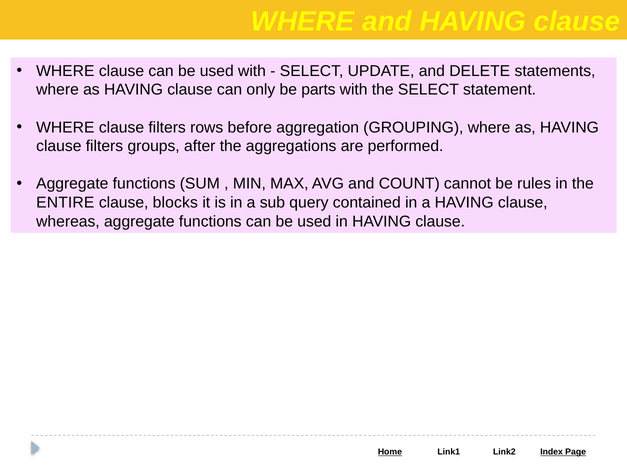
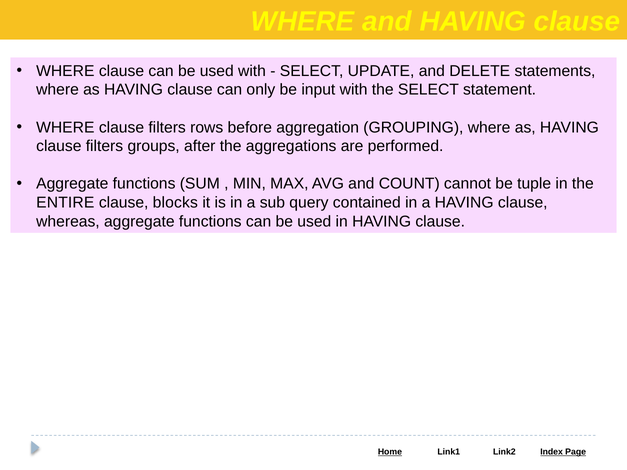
parts: parts -> input
rules: rules -> tuple
